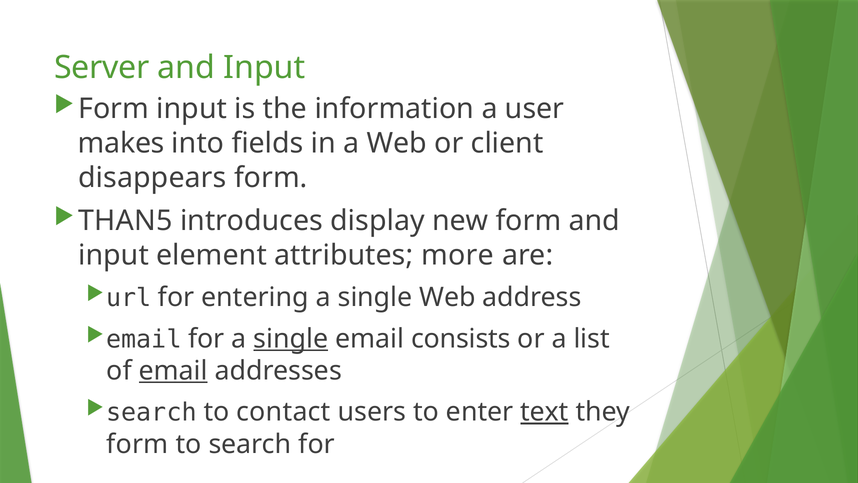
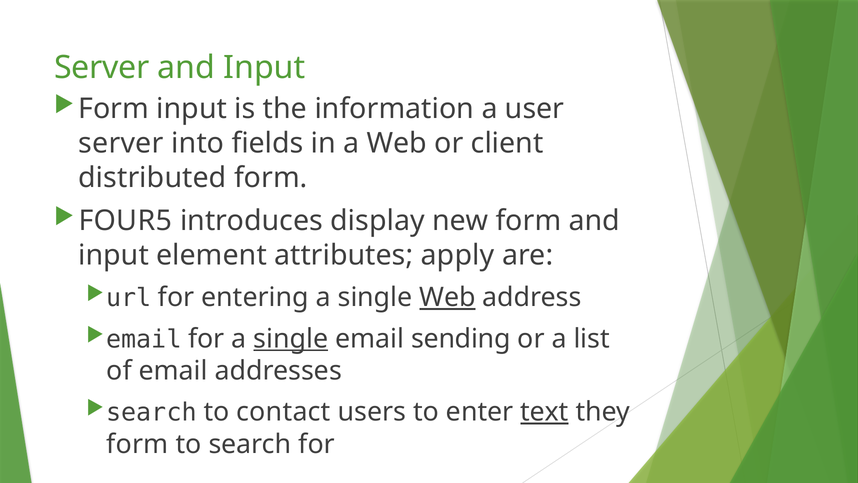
makes at (121, 143): makes -> server
disappears: disappears -> distributed
THAN5: THAN5 -> FOUR5
more: more -> apply
Web at (447, 297) underline: none -> present
consists: consists -> sending
email at (173, 371) underline: present -> none
